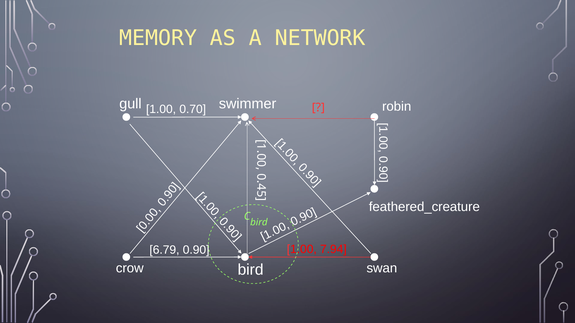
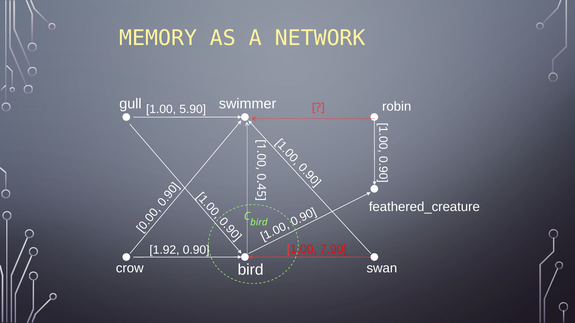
0.70: 0.70 -> 5.90
6.79: 6.79 -> 1.92
7.94: 7.94 -> 7.90
